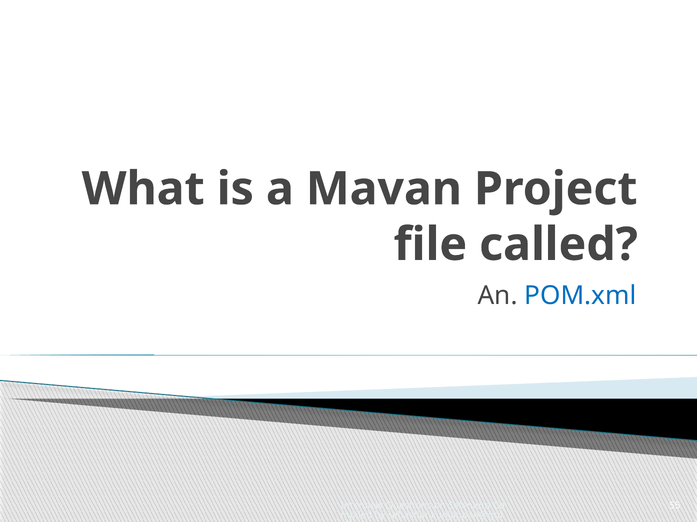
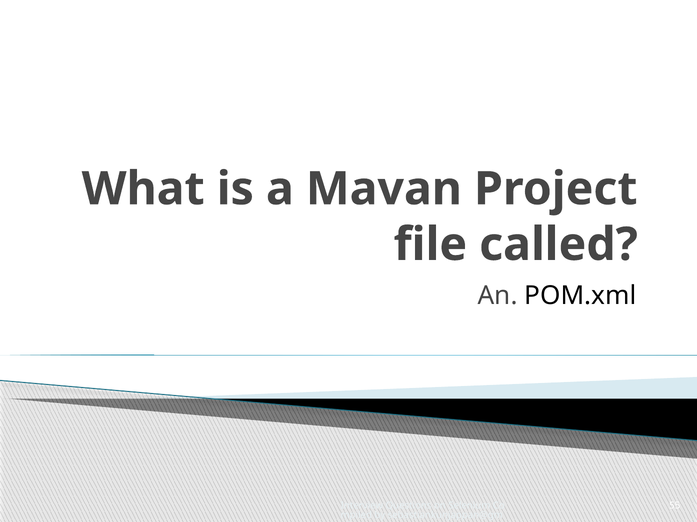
POM.xml colour: blue -> black
